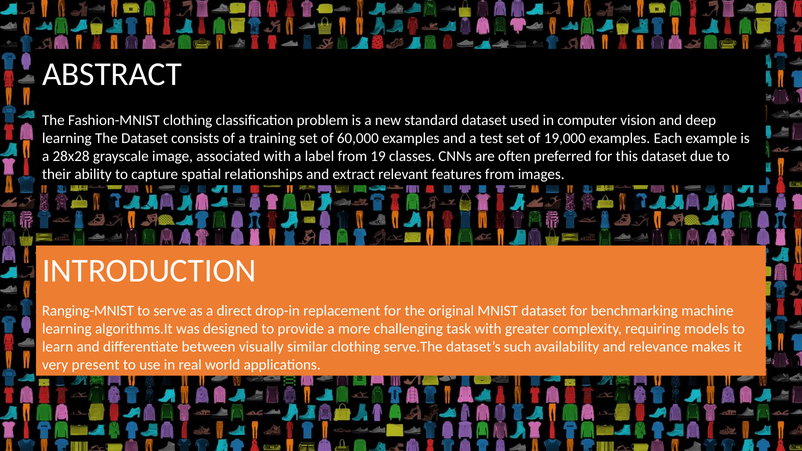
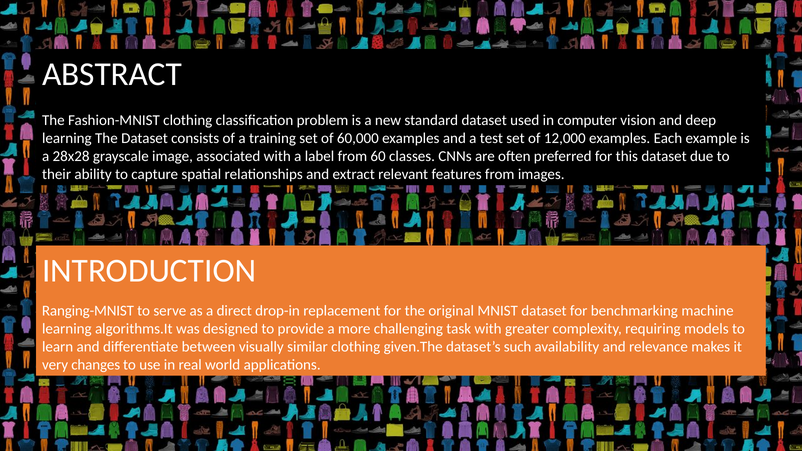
19,000: 19,000 -> 12,000
19: 19 -> 60
serve.The: serve.The -> given.The
present: present -> changes
